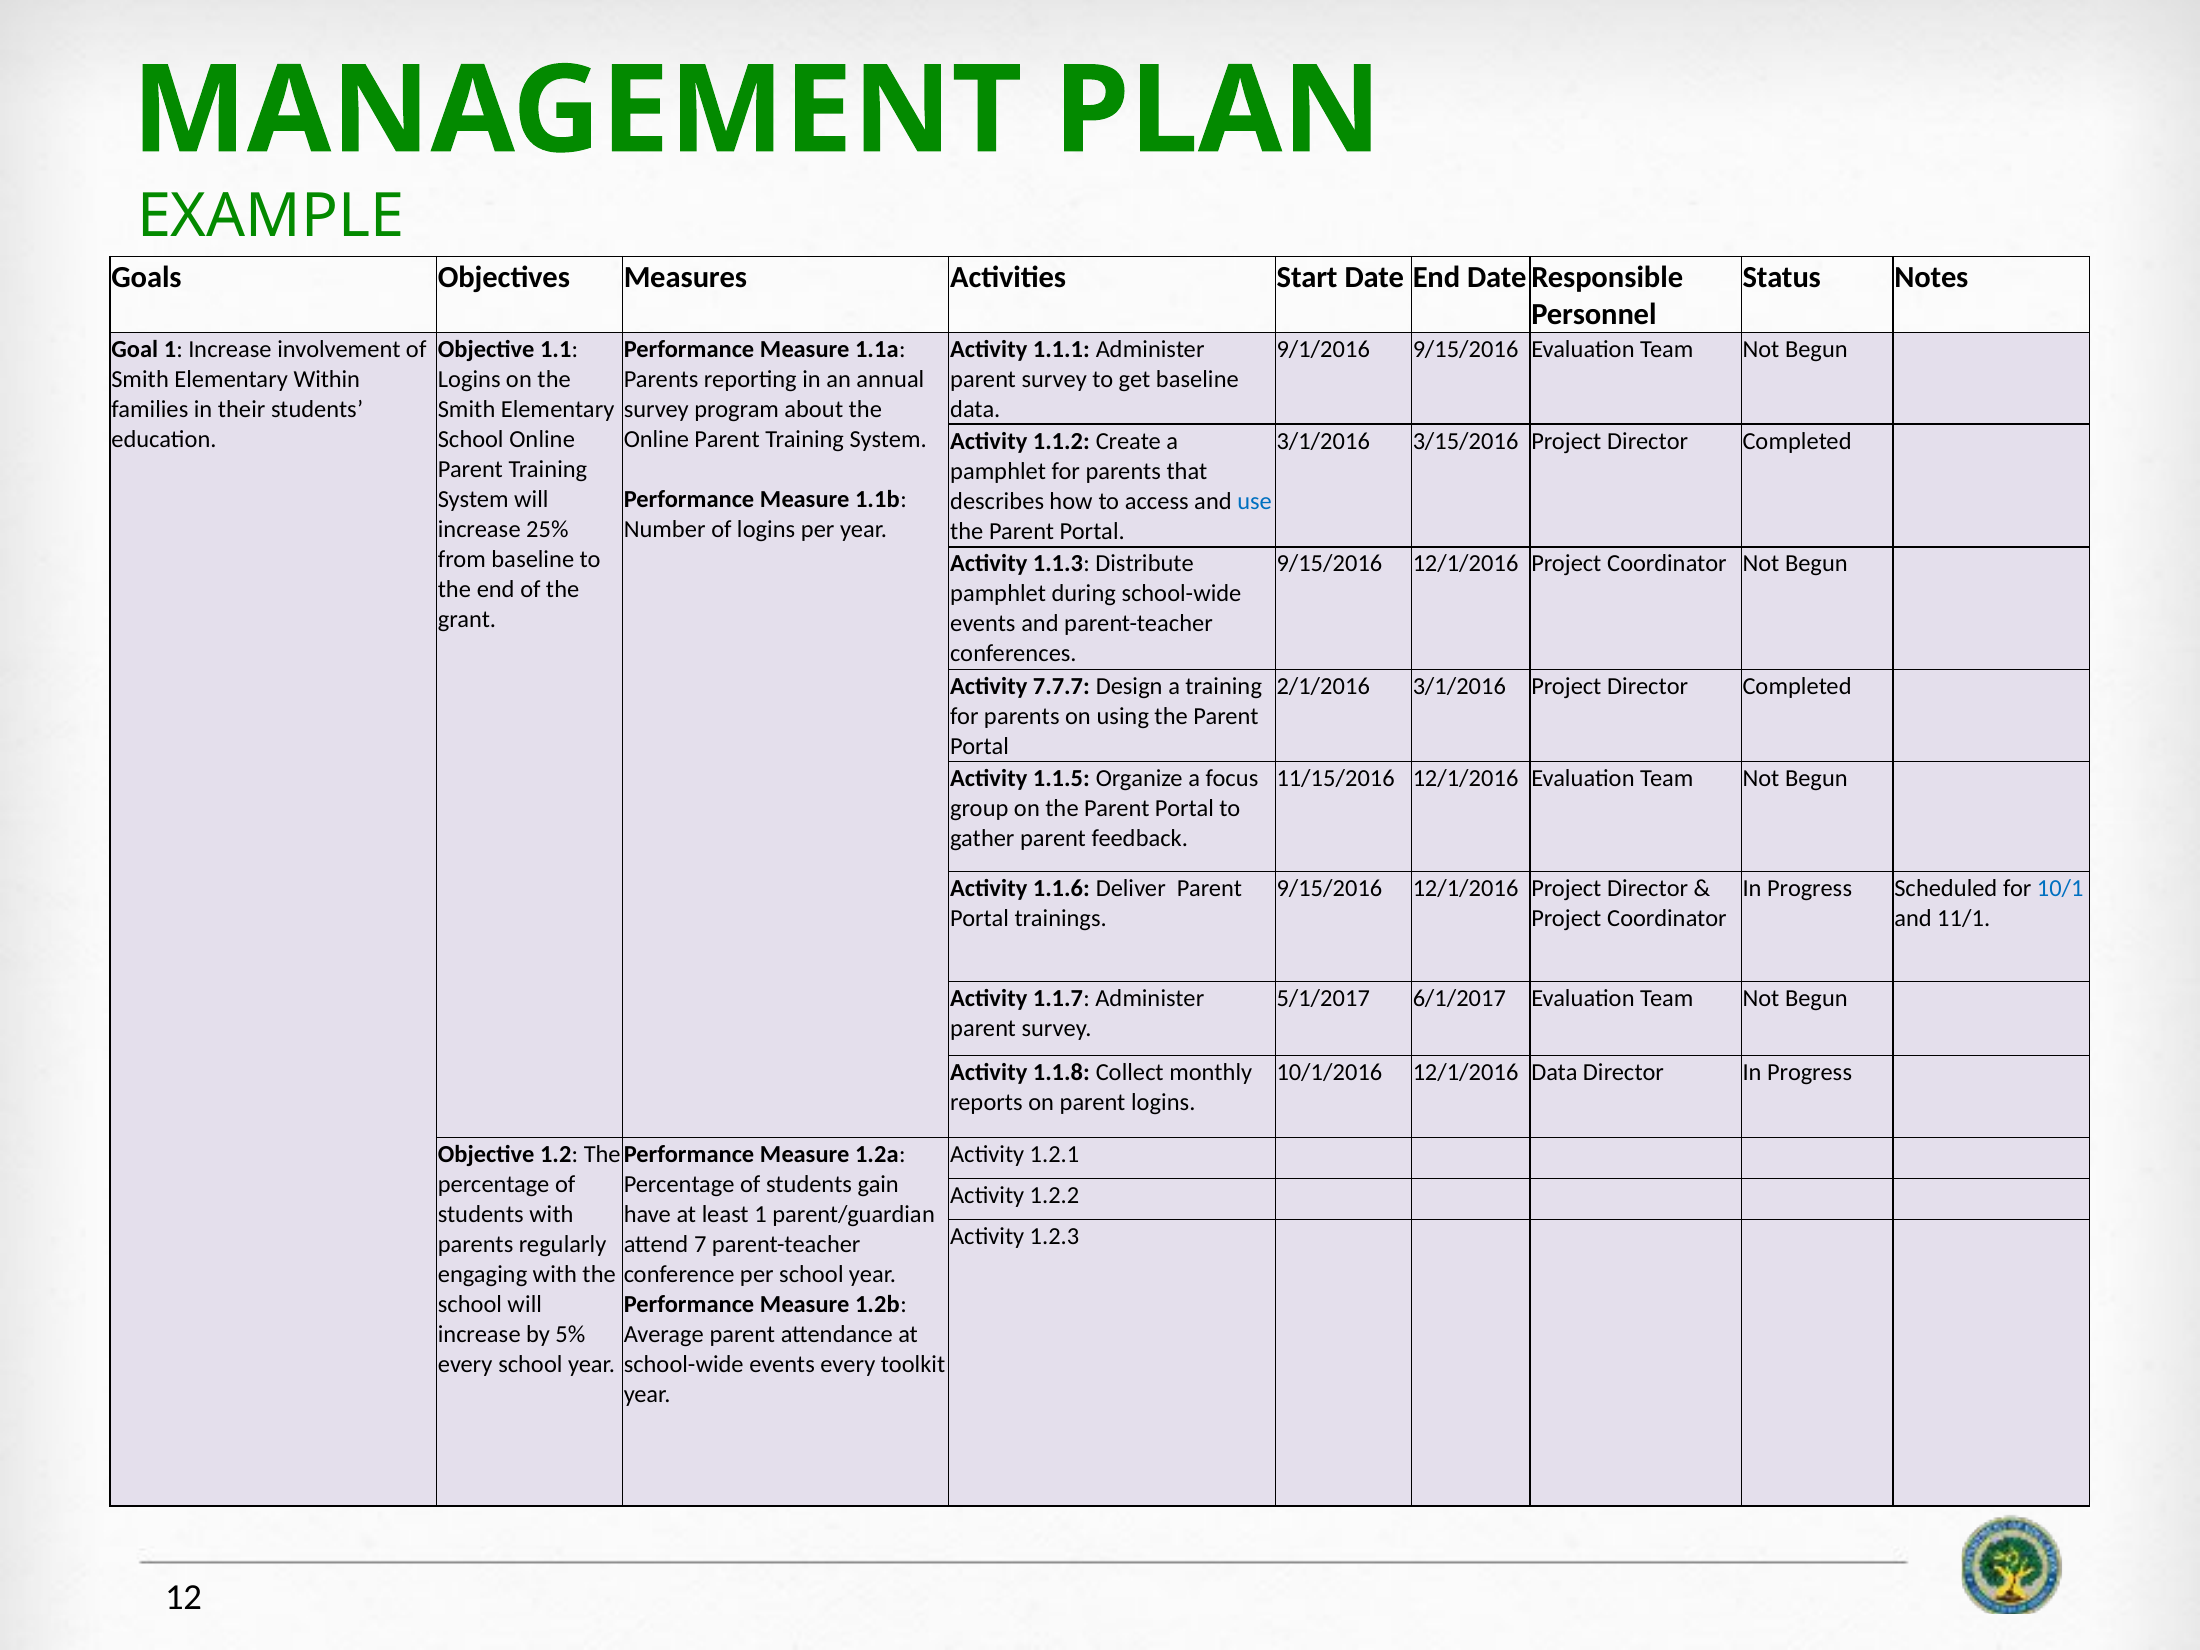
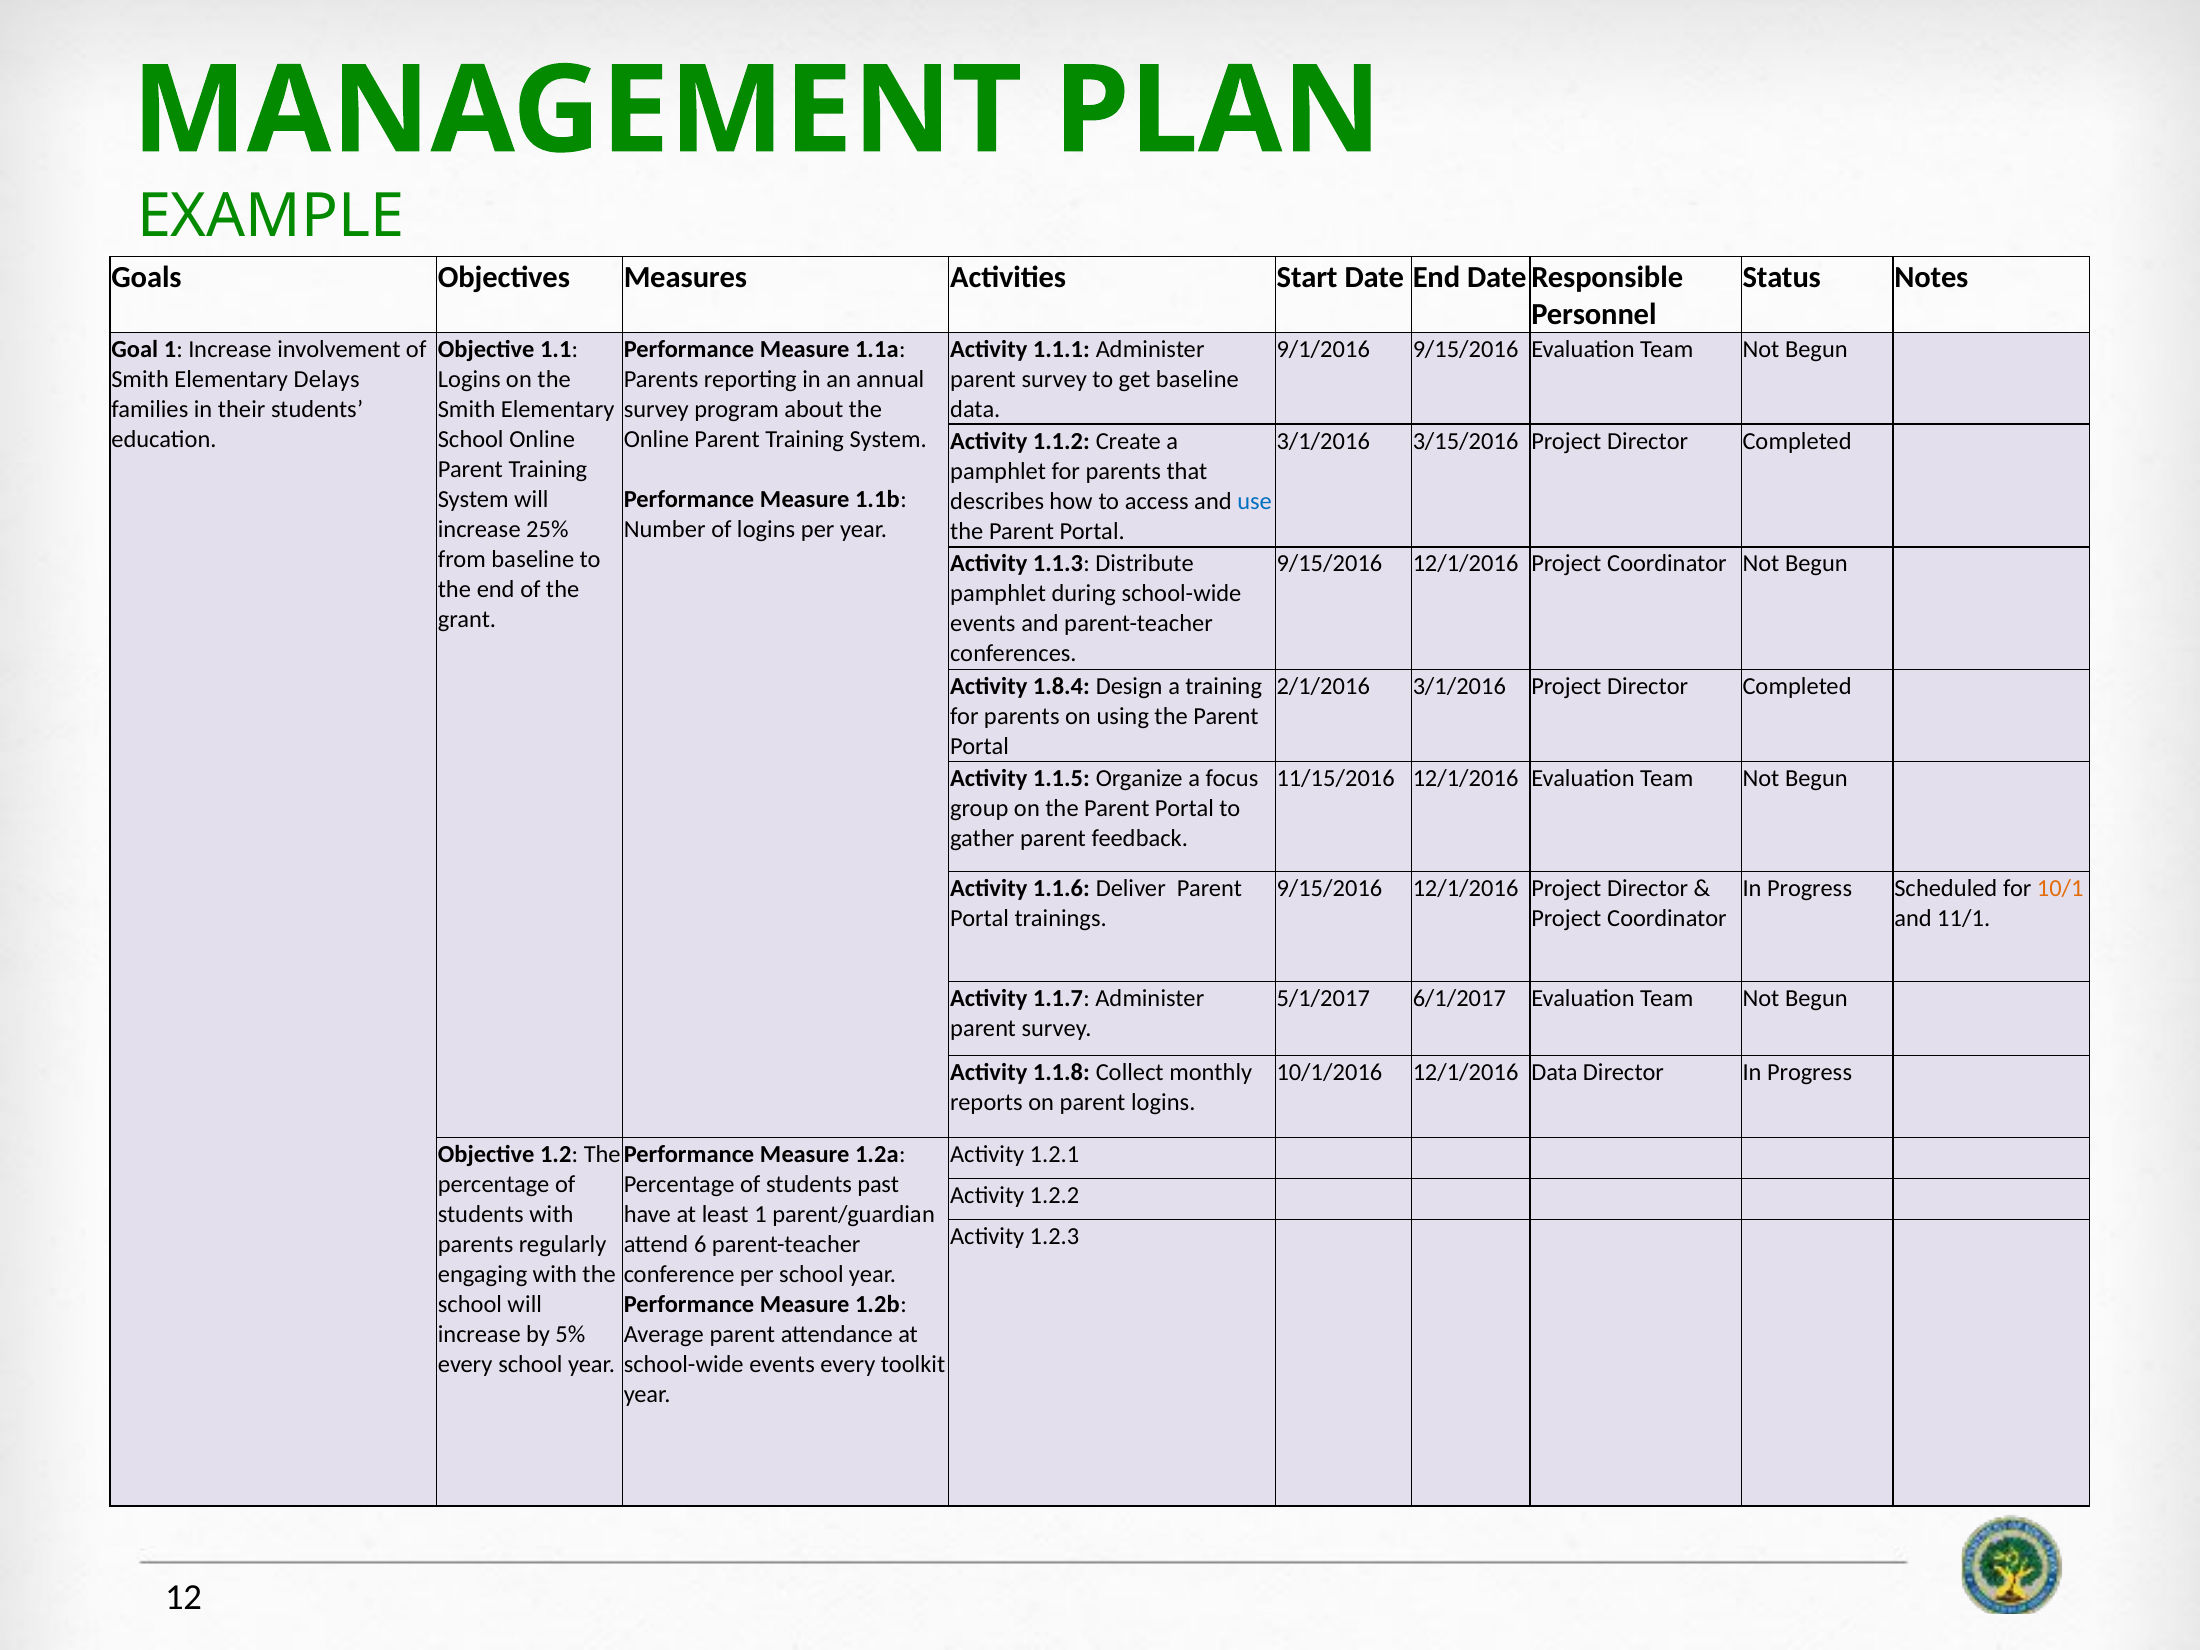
Within: Within -> Delays
7.7.7: 7.7.7 -> 1.8.4
10/1 colour: blue -> orange
gain: gain -> past
7: 7 -> 6
